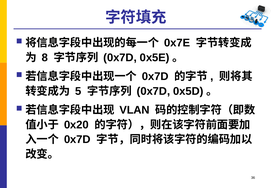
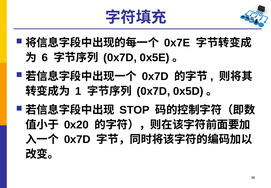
8: 8 -> 6
5: 5 -> 1
VLAN: VLAN -> STOP
